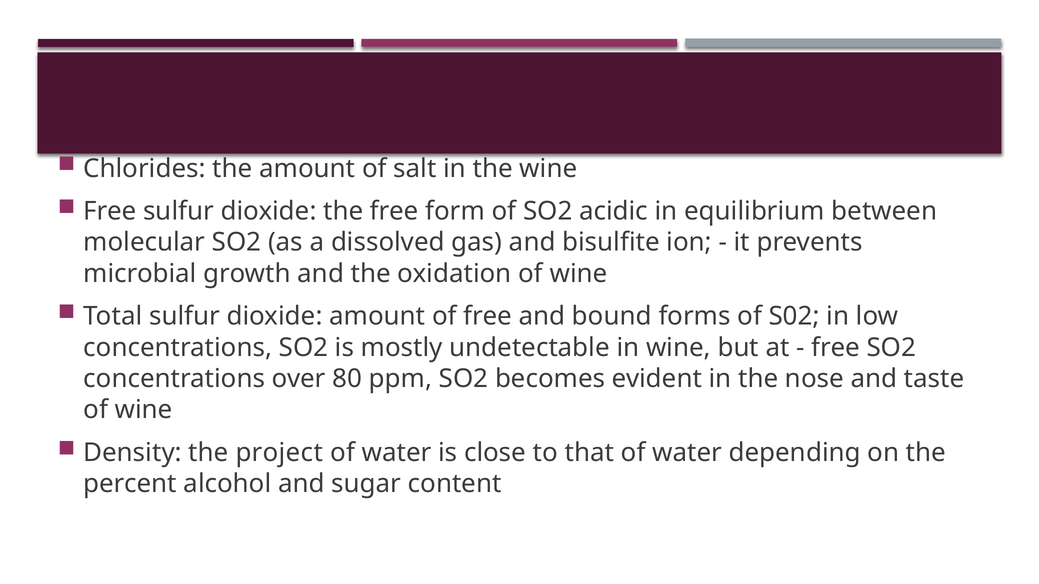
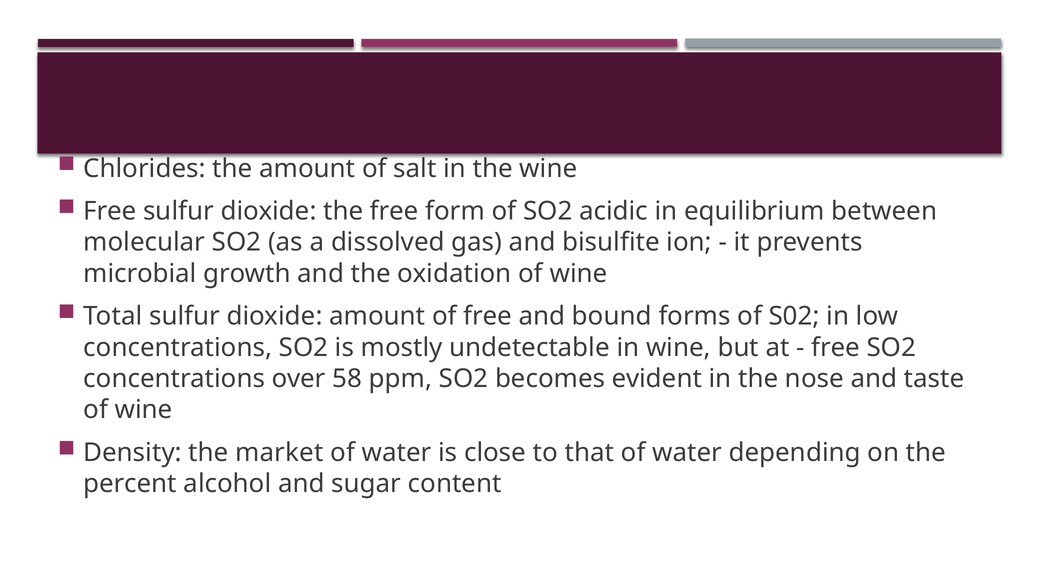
80: 80 -> 58
project: project -> market
